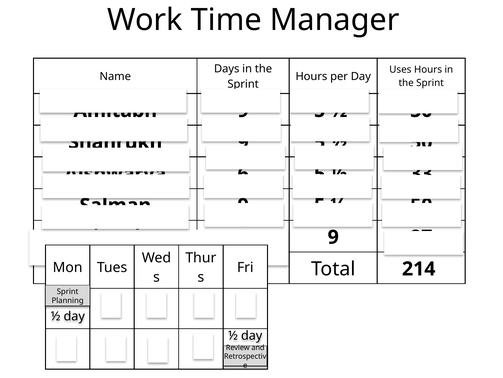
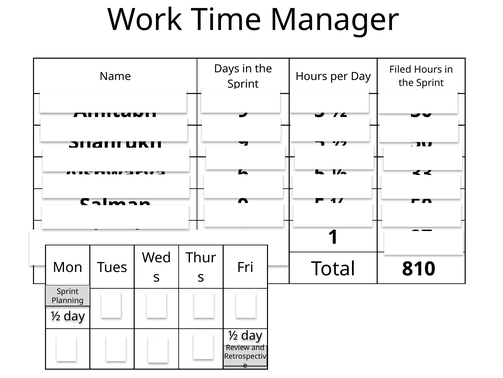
Uses: Uses -> Filed
9 at (333, 237): 9 -> 1
214: 214 -> 810
